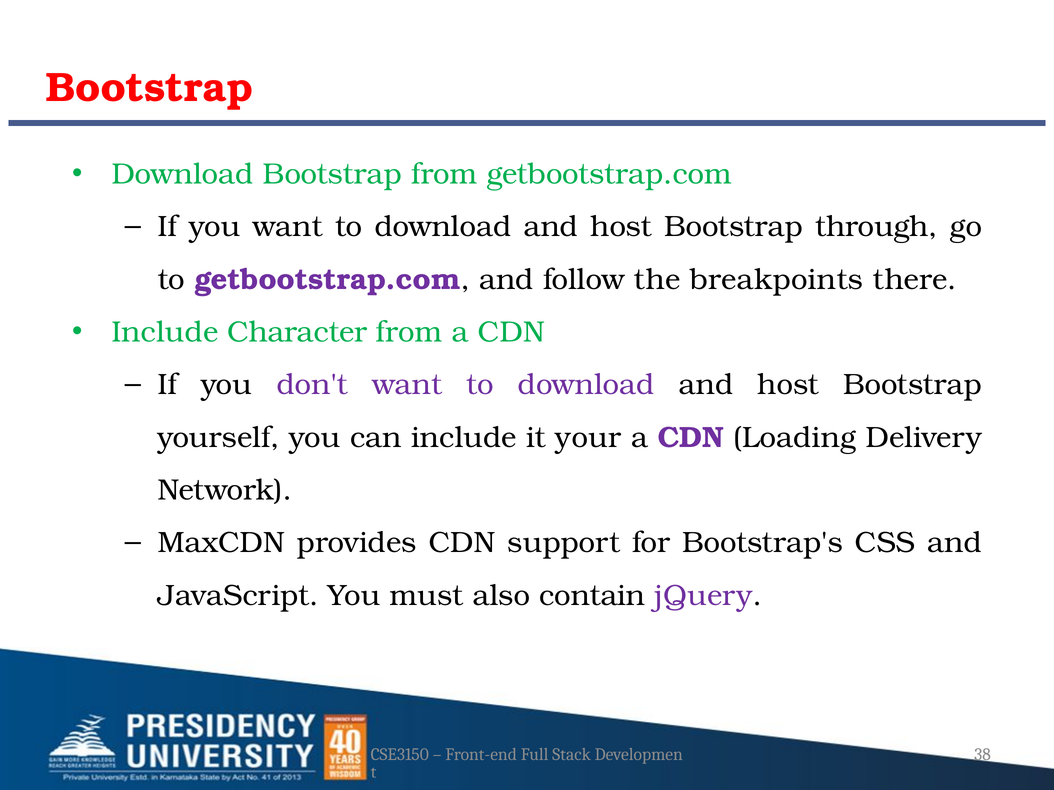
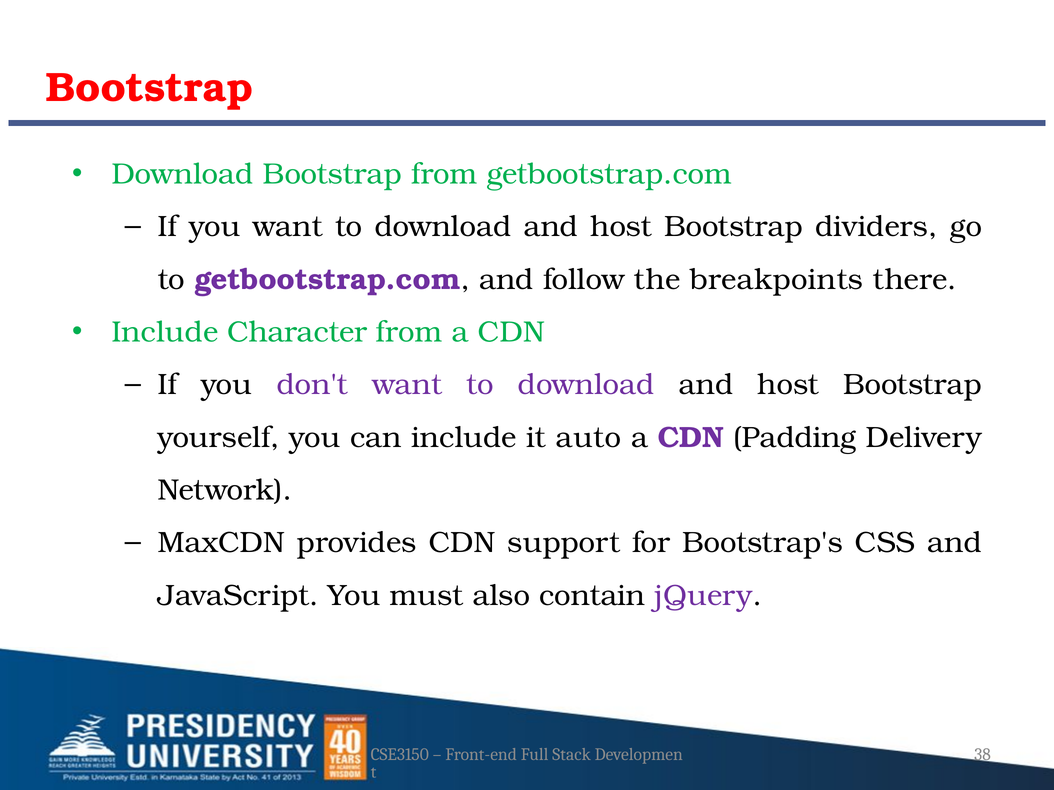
through: through -> dividers
your: your -> auto
Loading: Loading -> Padding
